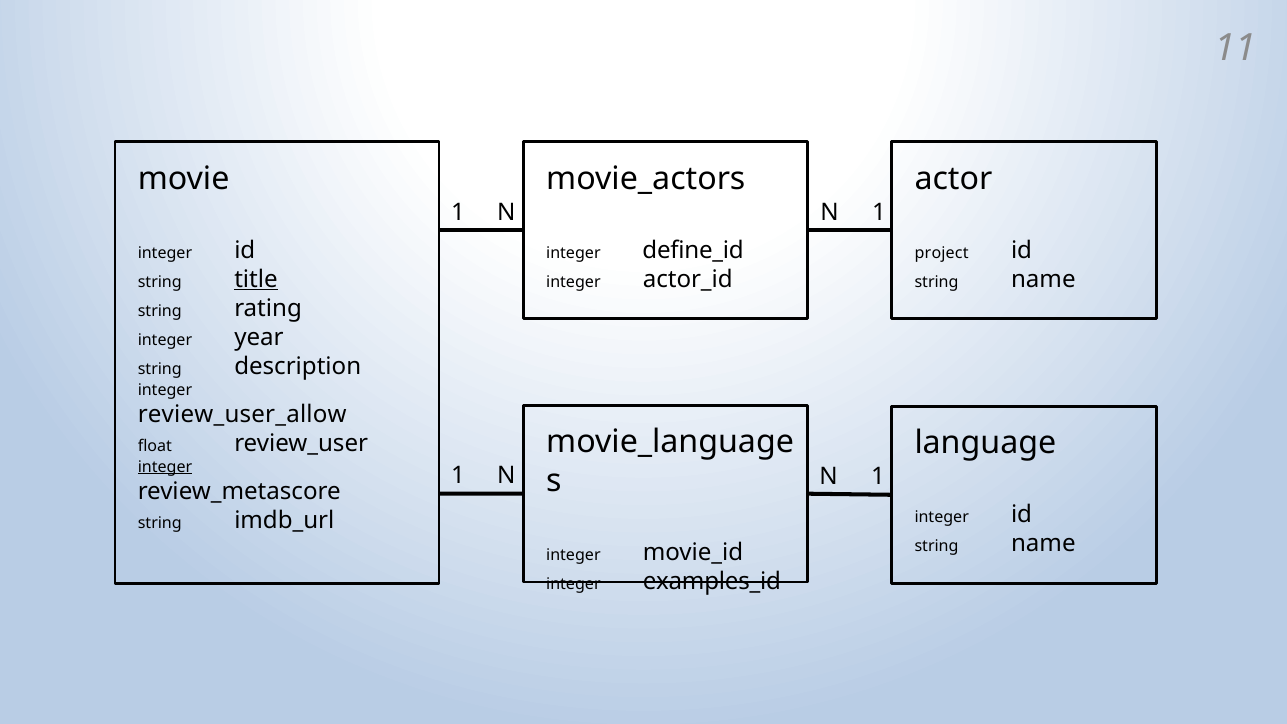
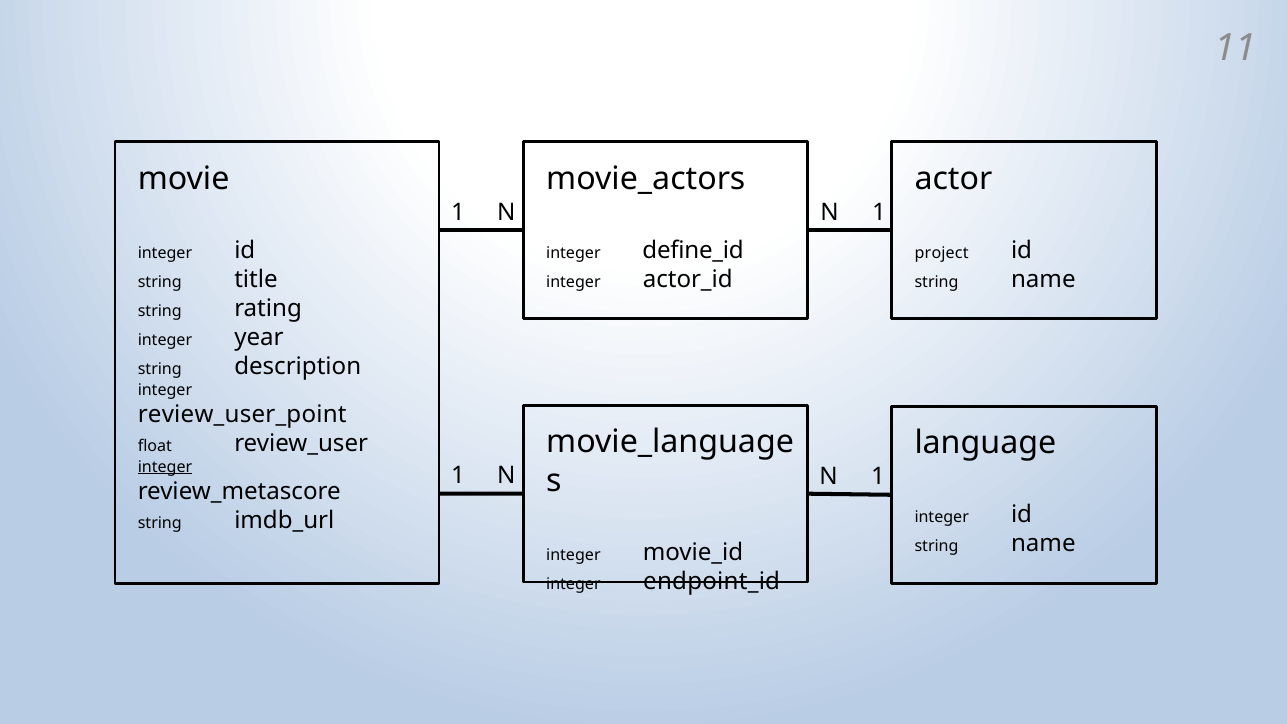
title underline: present -> none
review_user_allow: review_user_allow -> review_user_point
examples_id: examples_id -> endpoint_id
